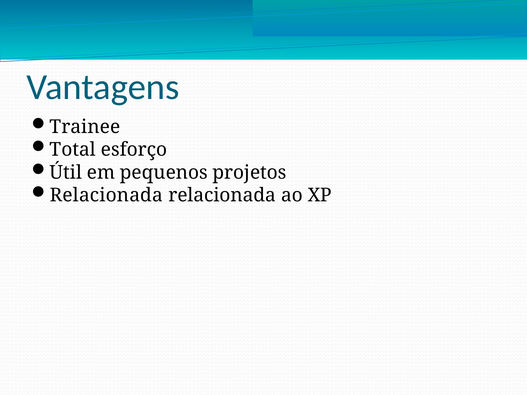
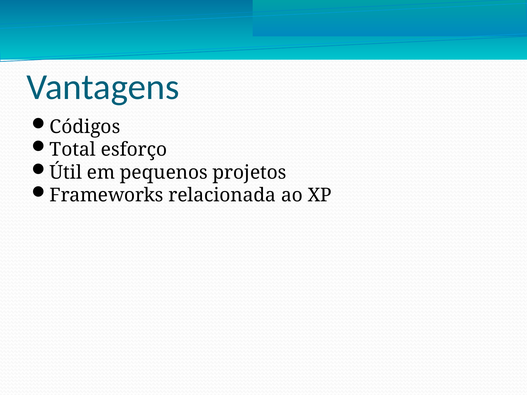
Trainee: Trainee -> Códigos
Relacionada at (106, 195): Relacionada -> Frameworks
